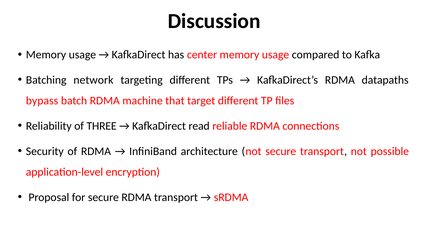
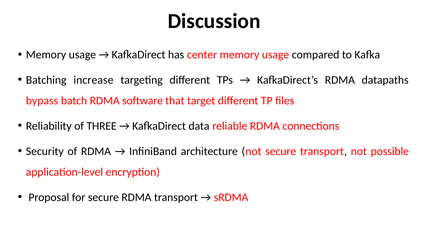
network: network -> increase
machine: machine -> software
read: read -> data
